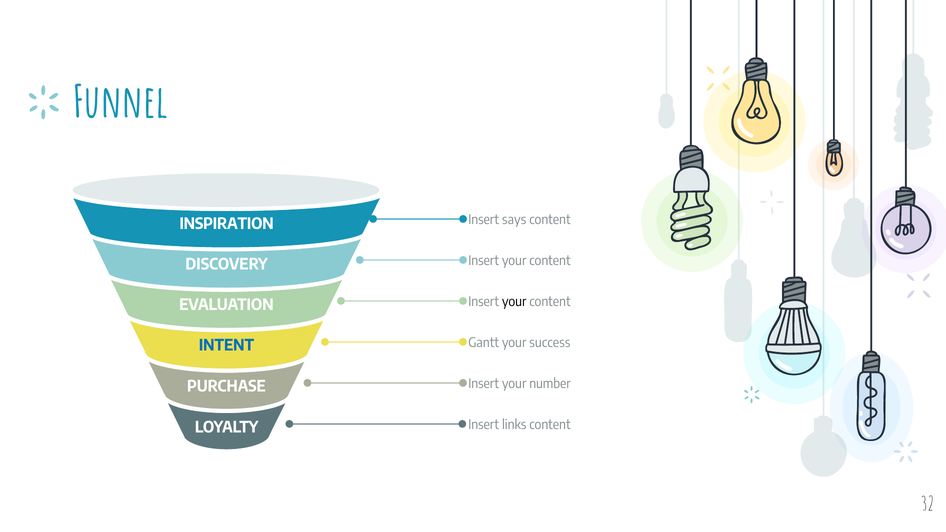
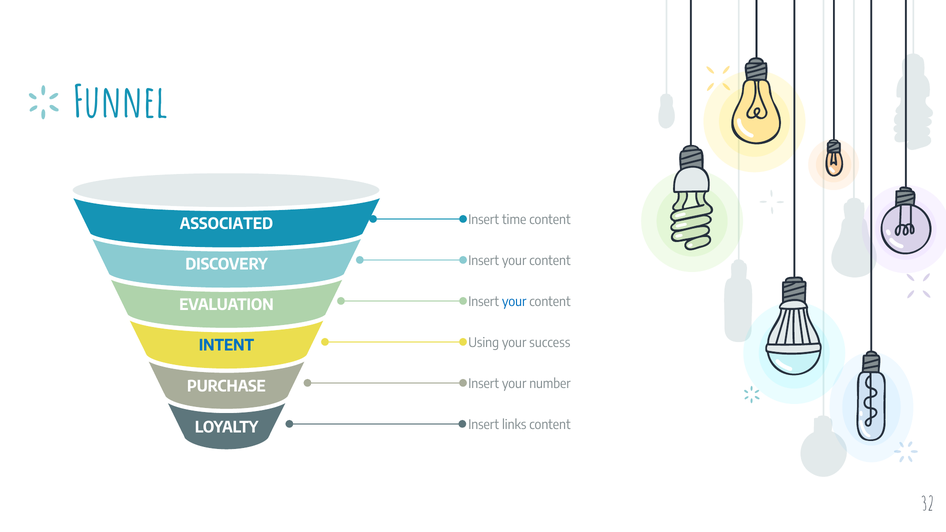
says: says -> time
INSPIRATION: INSPIRATION -> ASSOCIATED
your at (514, 302) colour: black -> blue
Gantt: Gantt -> Using
